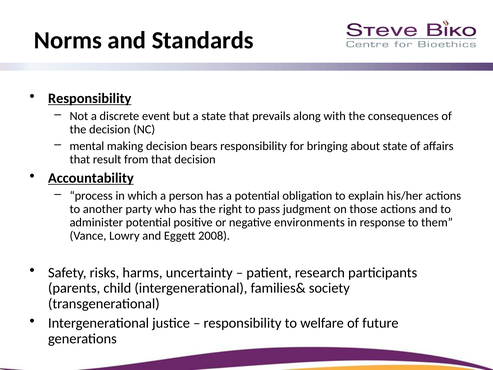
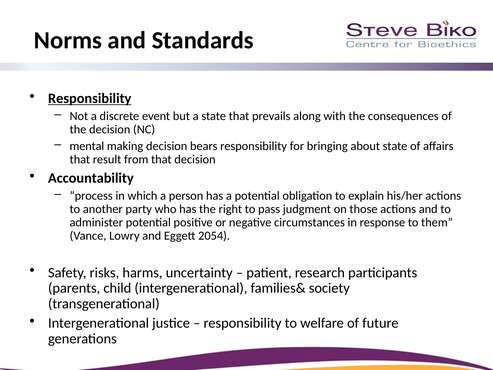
Accountability underline: present -> none
environments: environments -> circumstances
2008: 2008 -> 2054
